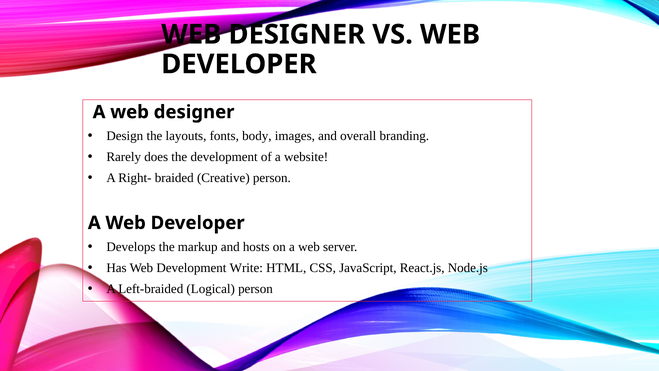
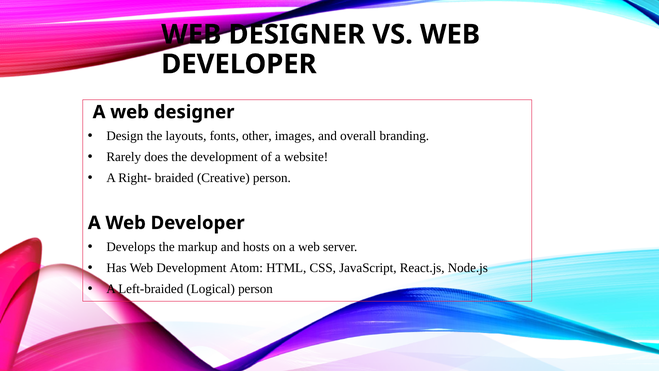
body: body -> other
Write: Write -> Atom
